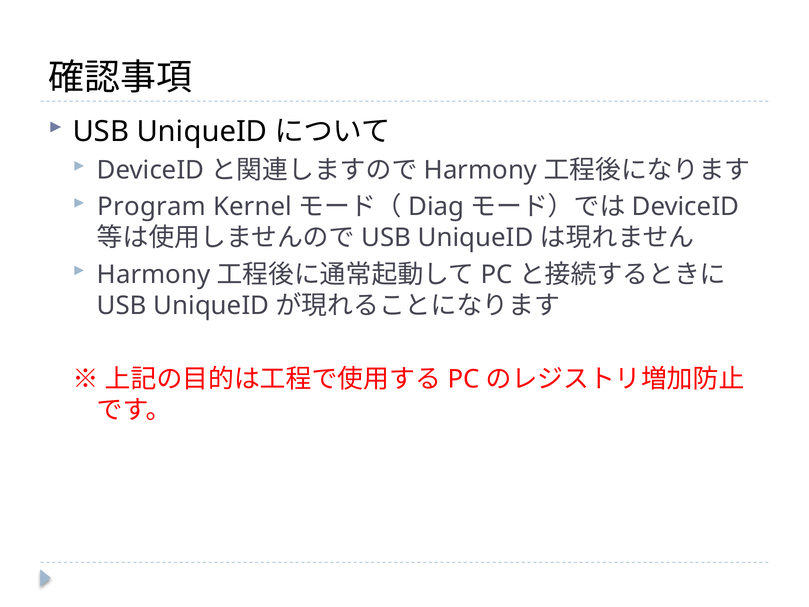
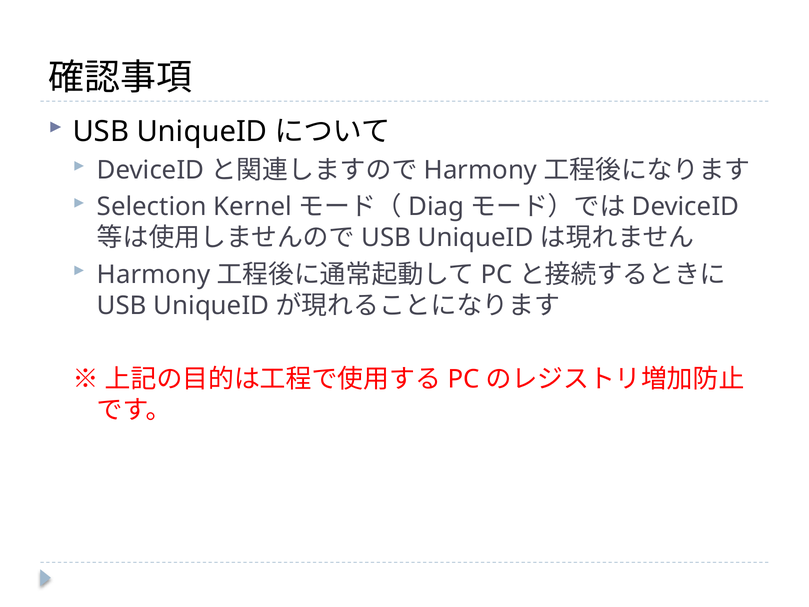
Program: Program -> Selection
